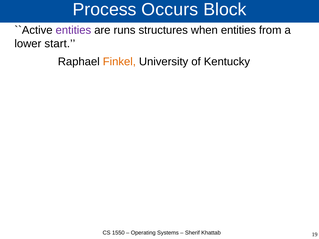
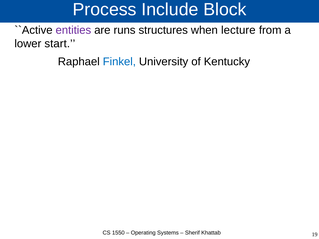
Occurs: Occurs -> Include
when entities: entities -> lecture
Finkel colour: orange -> blue
